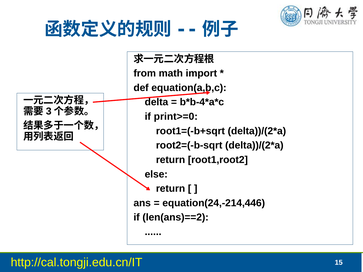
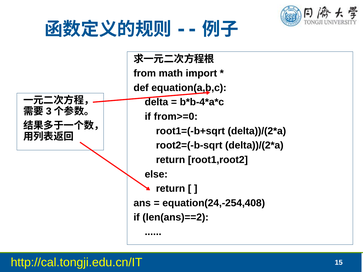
print>=0: print>=0 -> from>=0
equation(24,-214,446: equation(24,-214,446 -> equation(24,-254,408
